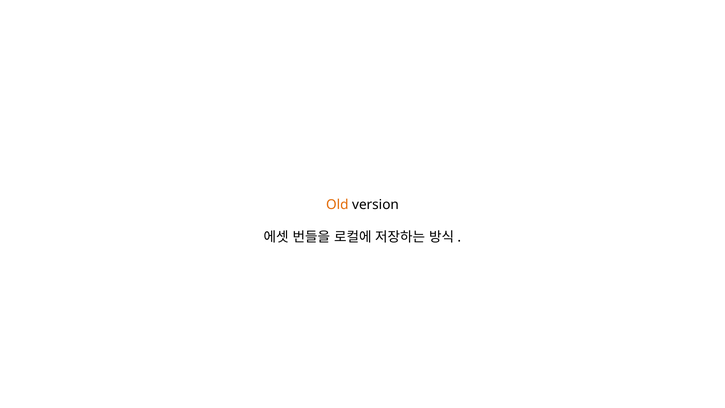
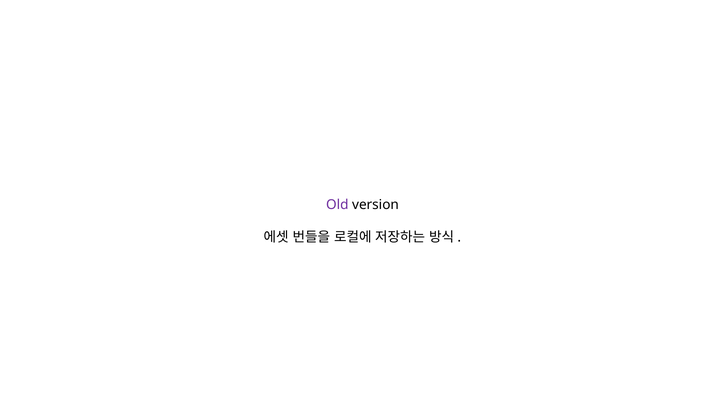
Old colour: orange -> purple
